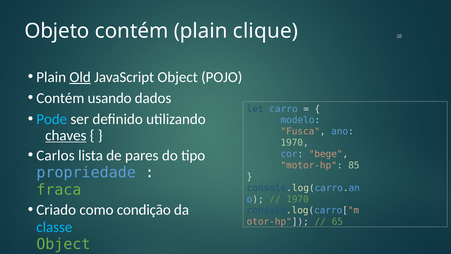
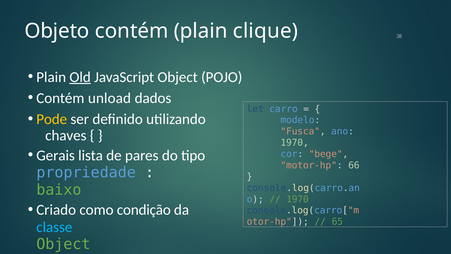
usando: usando -> unload
Pode colour: light blue -> yellow
chaves underline: present -> none
Carlos: Carlos -> Gerais
85: 85 -> 66
fraca: fraca -> baixo
